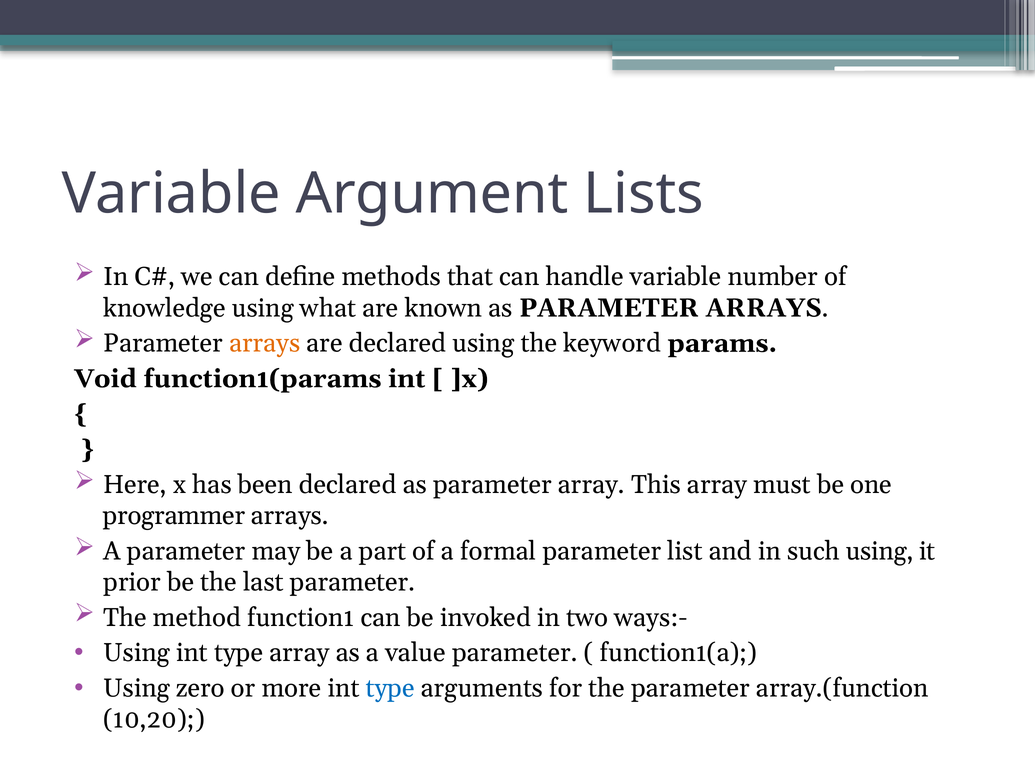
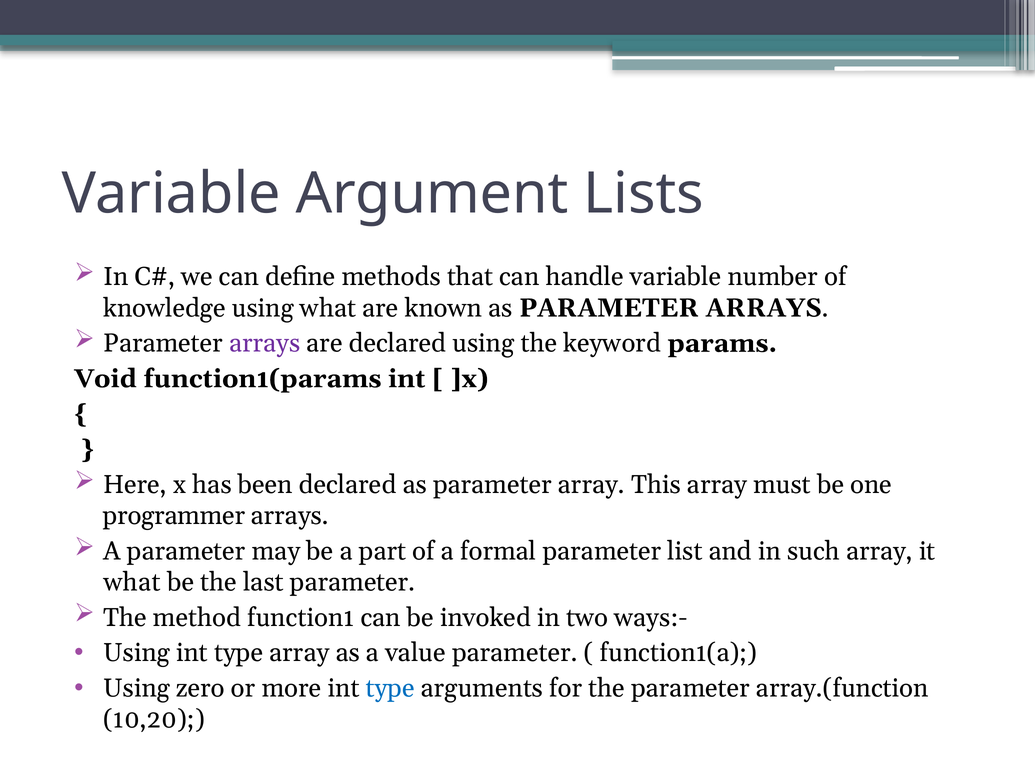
arrays at (265, 343) colour: orange -> purple
such using: using -> array
prior at (132, 582): prior -> what
